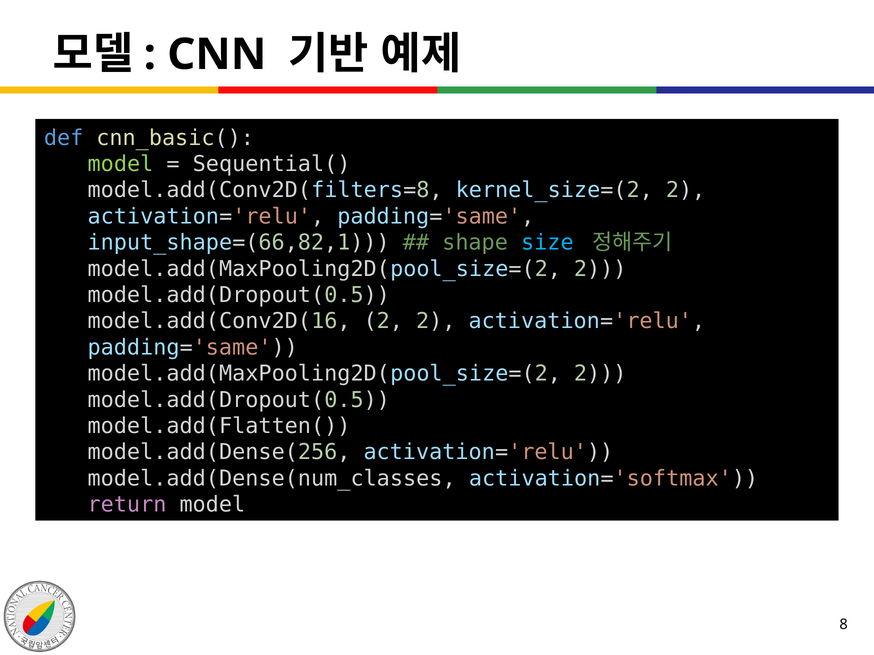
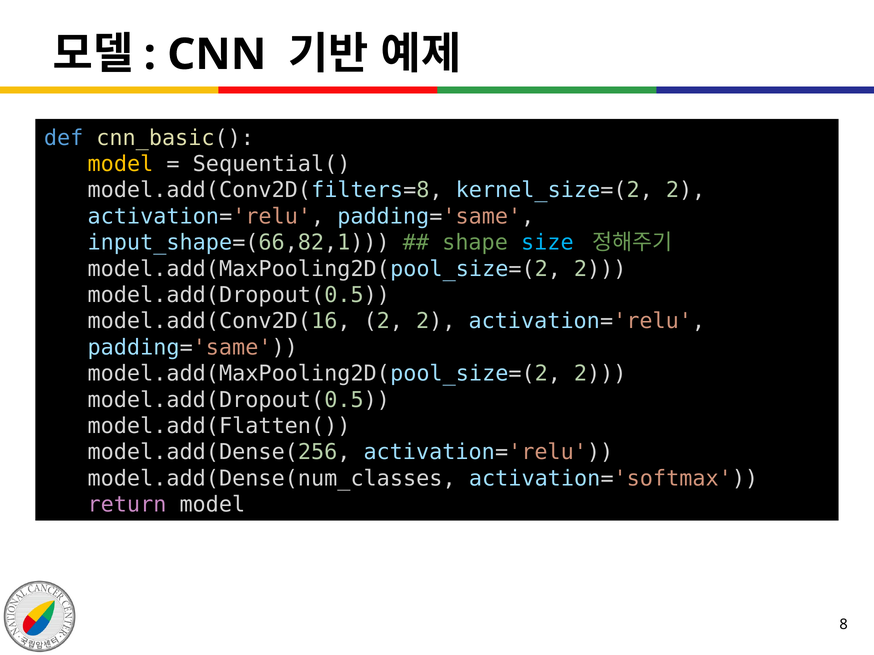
model at (120, 164) colour: light green -> yellow
